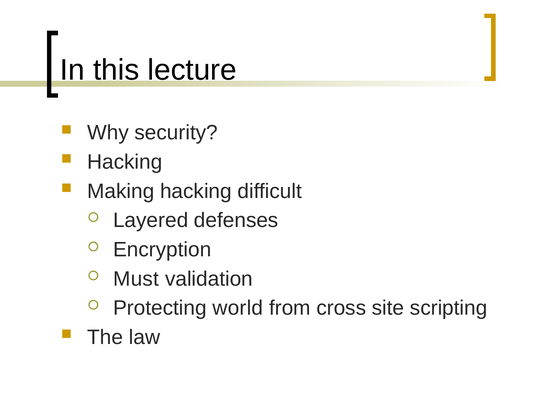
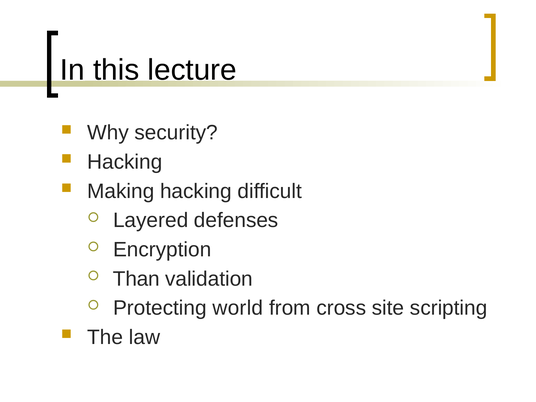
Must: Must -> Than
